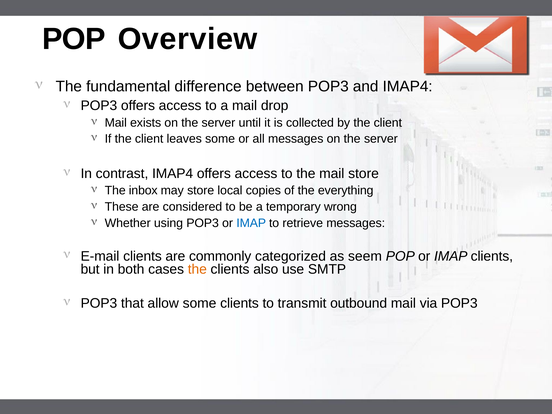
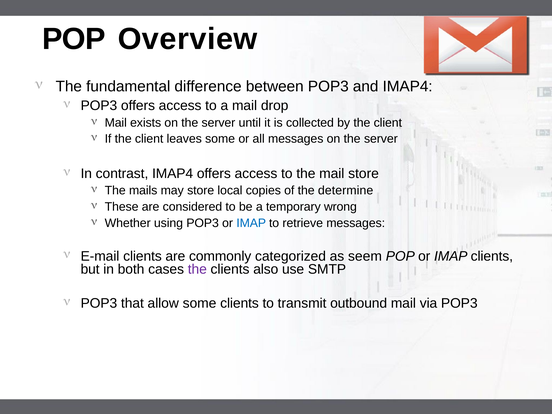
inbox: inbox -> mails
everything: everything -> determine
the at (197, 269) colour: orange -> purple
